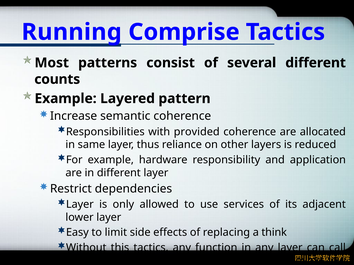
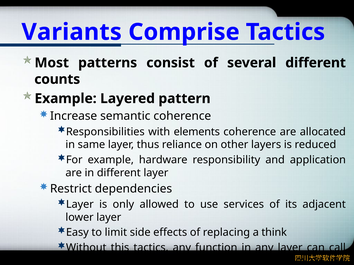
Running: Running -> Variants
provided: provided -> elements
